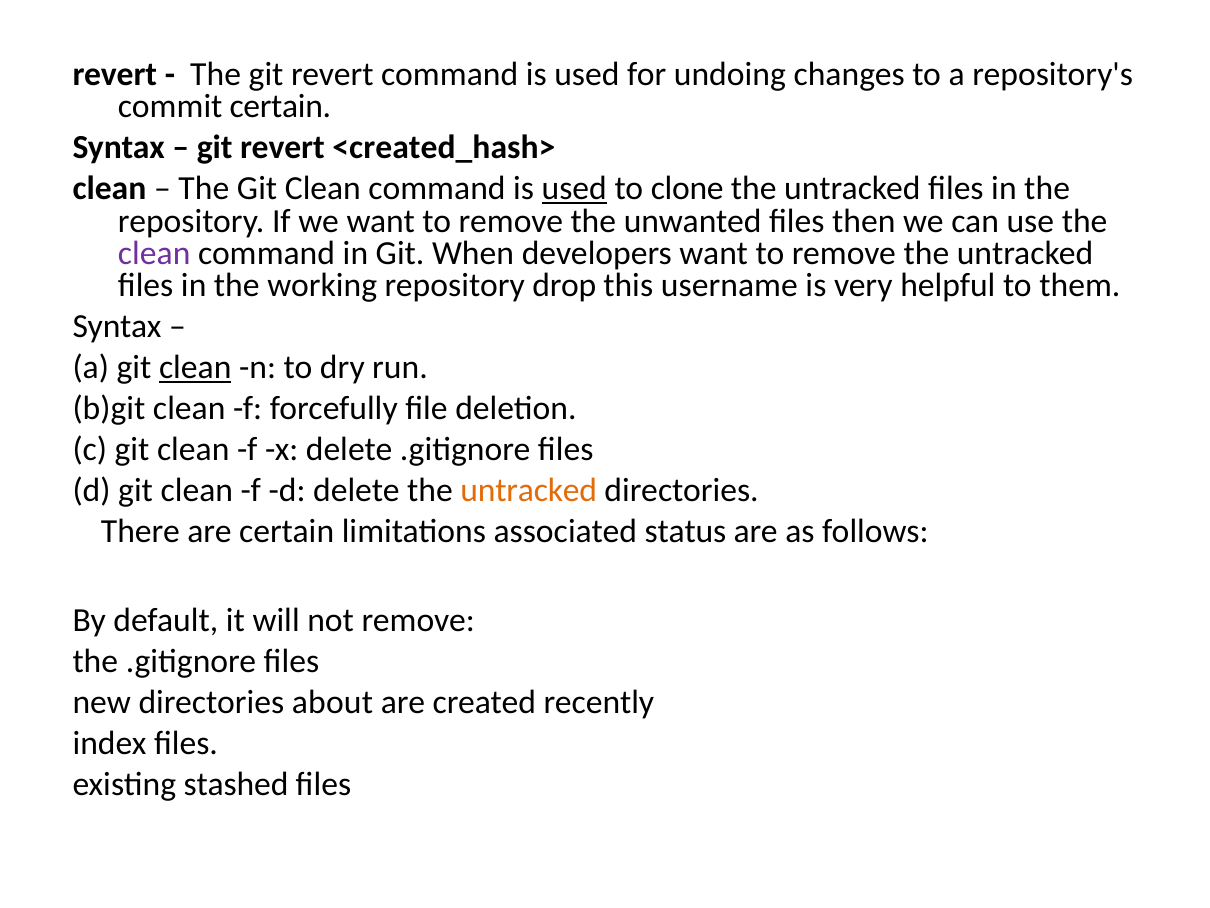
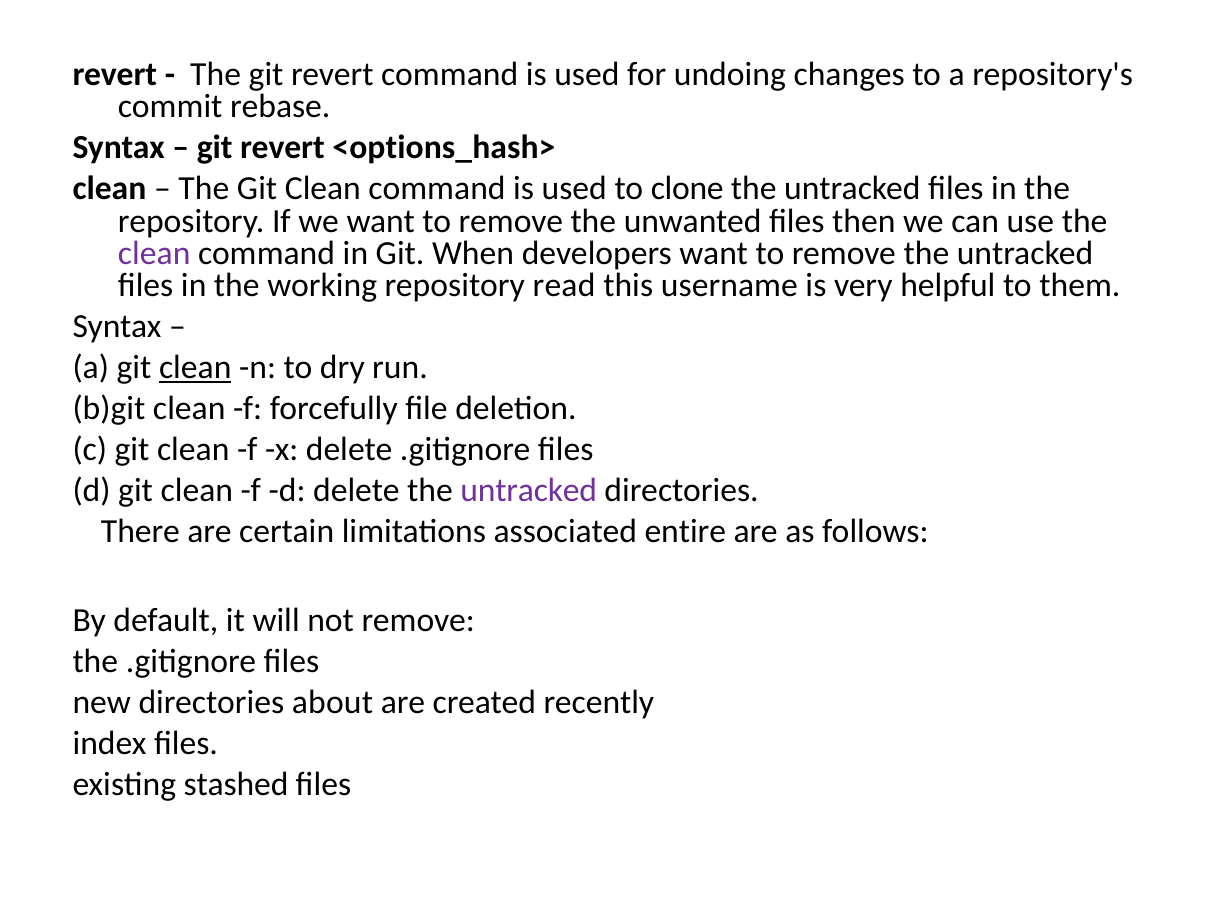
commit certain: certain -> rebase
<created_hash>: <created_hash> -> <options_hash>
used at (574, 189) underline: present -> none
drop: drop -> read
untracked at (529, 490) colour: orange -> purple
status: status -> entire
